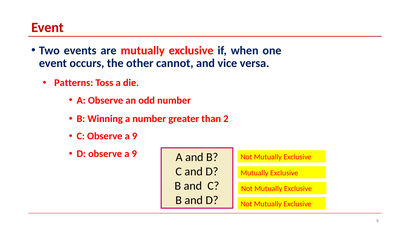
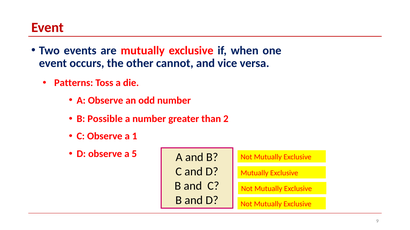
Winning: Winning -> Possible
C Observe a 9: 9 -> 1
D observe a 9: 9 -> 5
